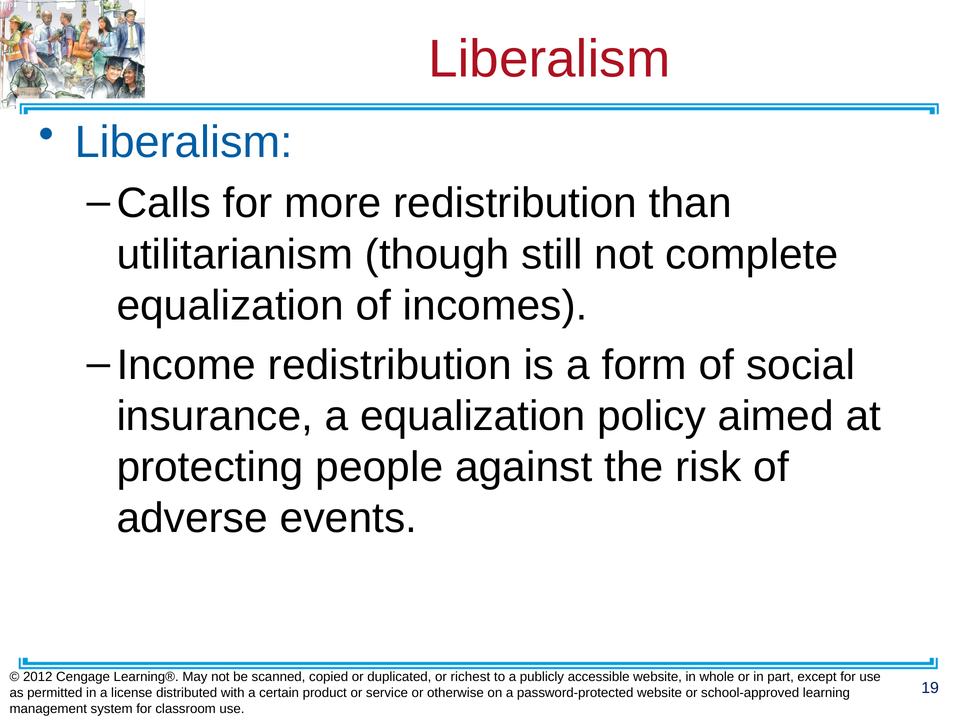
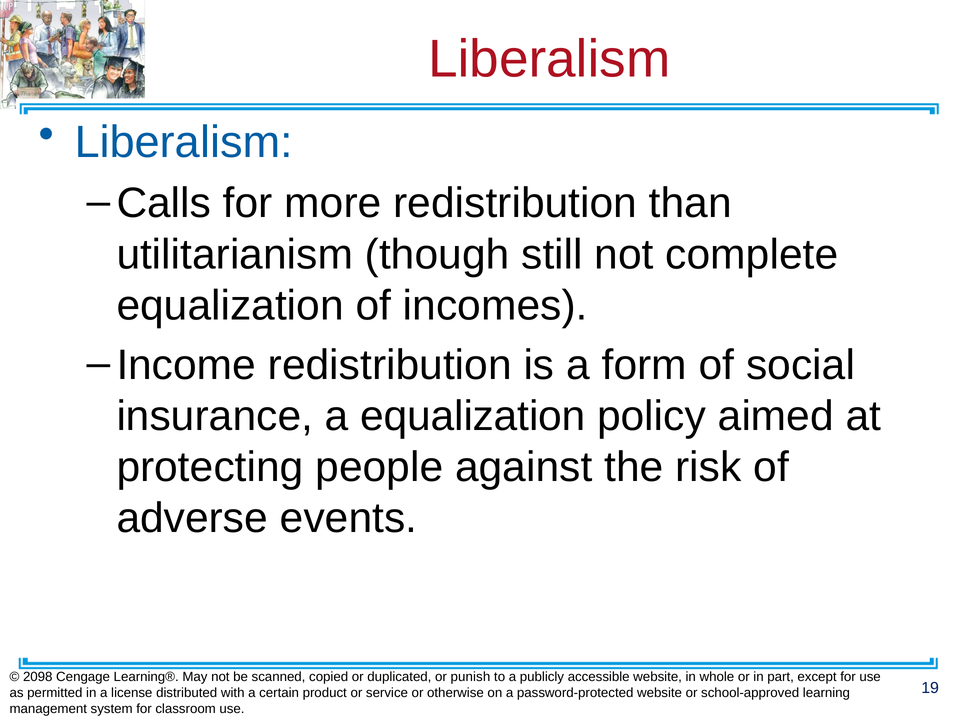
2012: 2012 -> 2098
richest: richest -> punish
